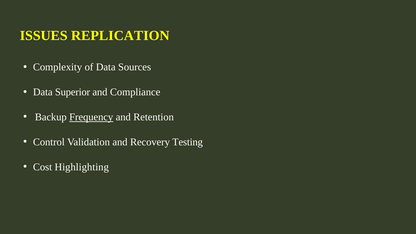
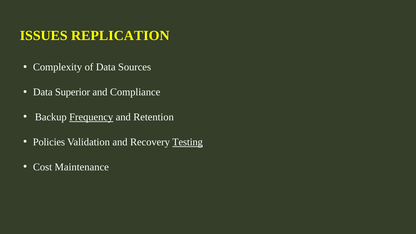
Control: Control -> Policies
Testing underline: none -> present
Highlighting: Highlighting -> Maintenance
